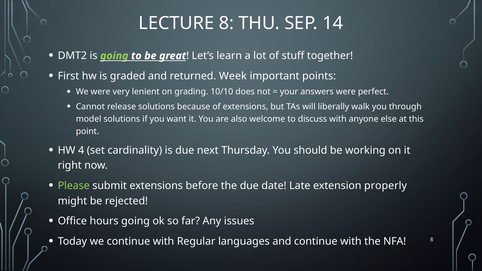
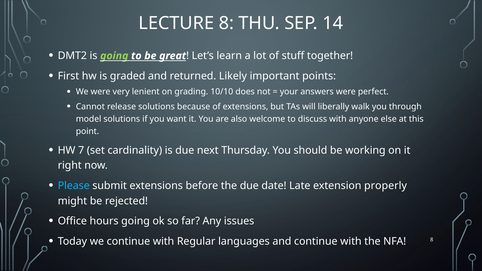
Week: Week -> Likely
4: 4 -> 7
Please colour: light green -> light blue
